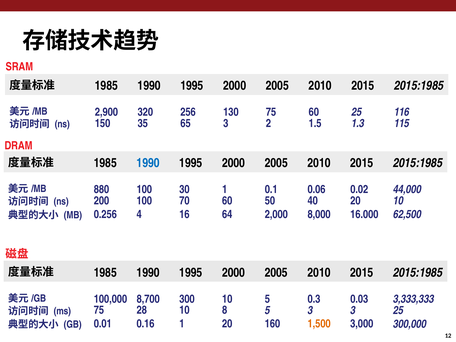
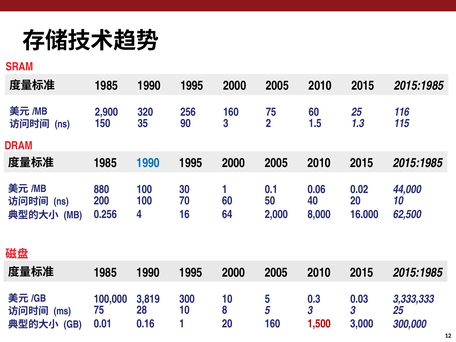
256 130: 130 -> 160
65: 65 -> 90
8,700: 8,700 -> 3,819
1,500 colour: orange -> red
